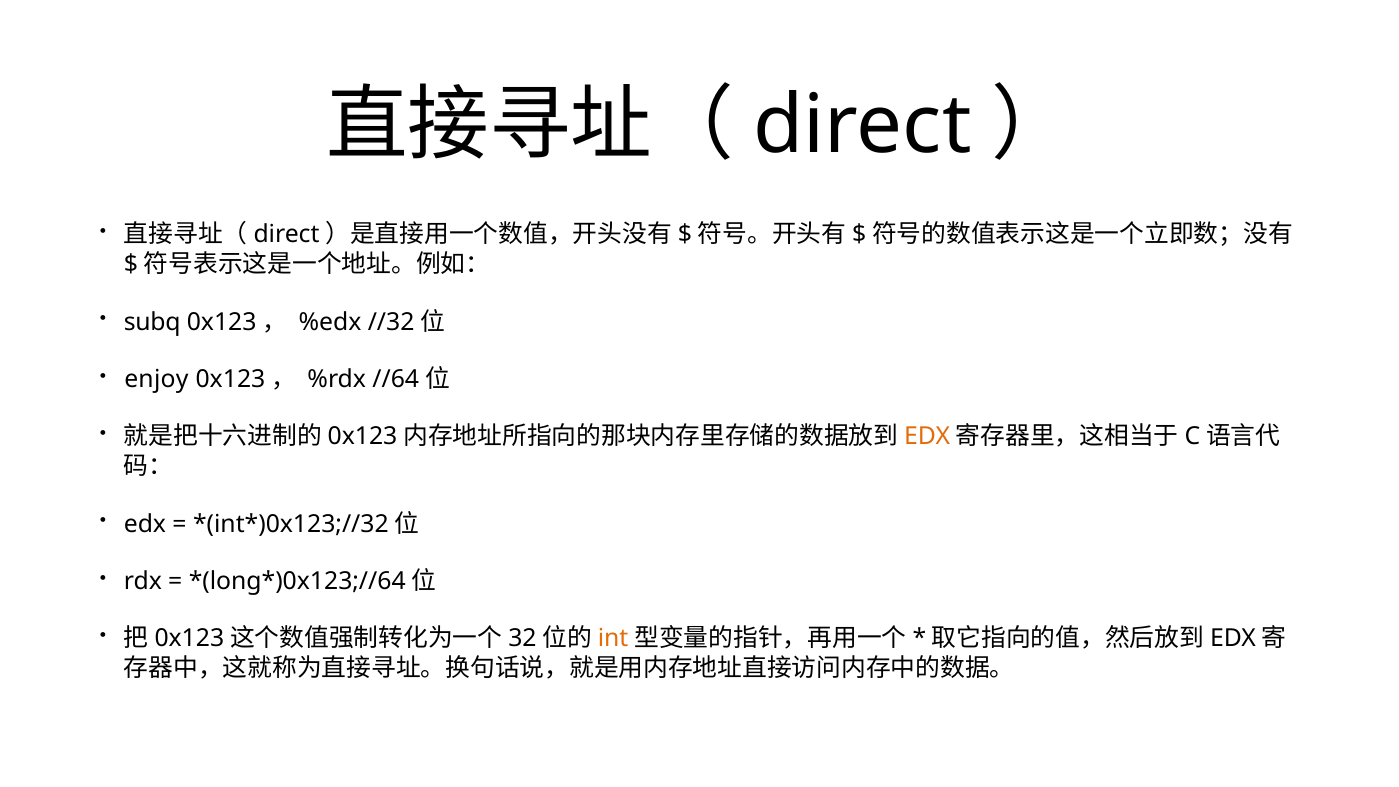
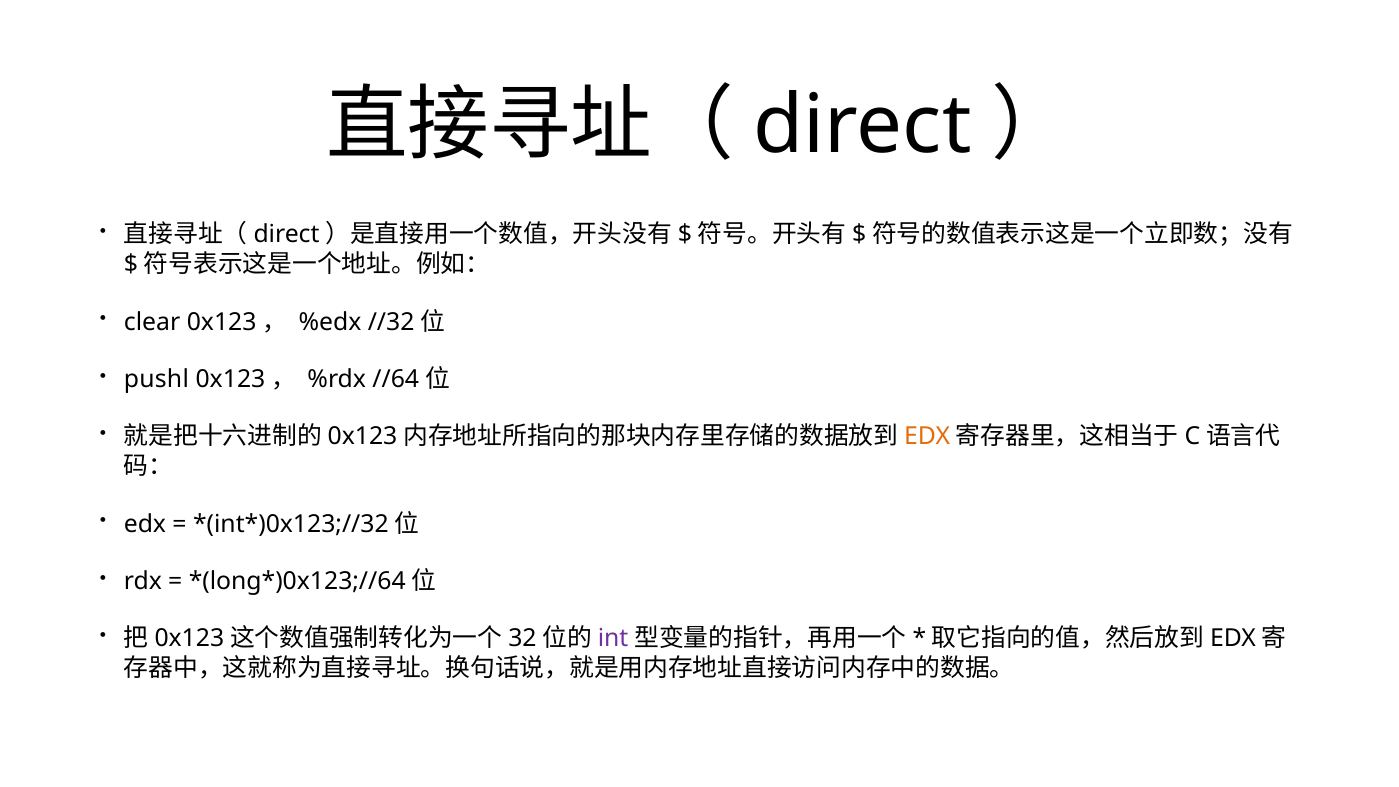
subq: subq -> clear
enjoy: enjoy -> pushl
int colour: orange -> purple
